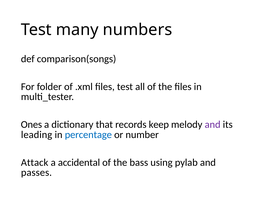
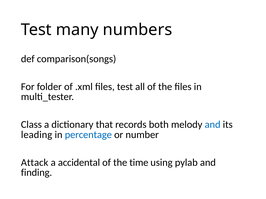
Ones: Ones -> Class
keep: keep -> both
and at (213, 125) colour: purple -> blue
bass: bass -> time
passes: passes -> finding
